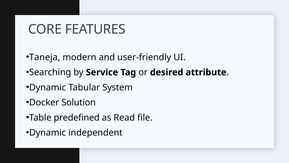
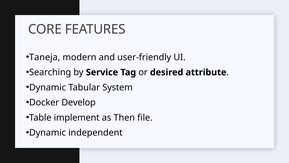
Solution: Solution -> Develop
predefined: predefined -> implement
Read: Read -> Then
